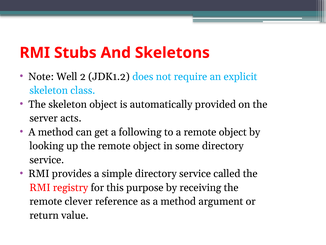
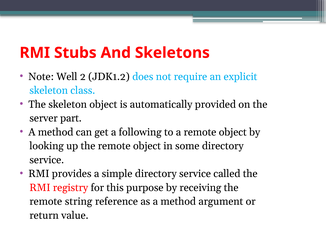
acts: acts -> part
clever: clever -> string
